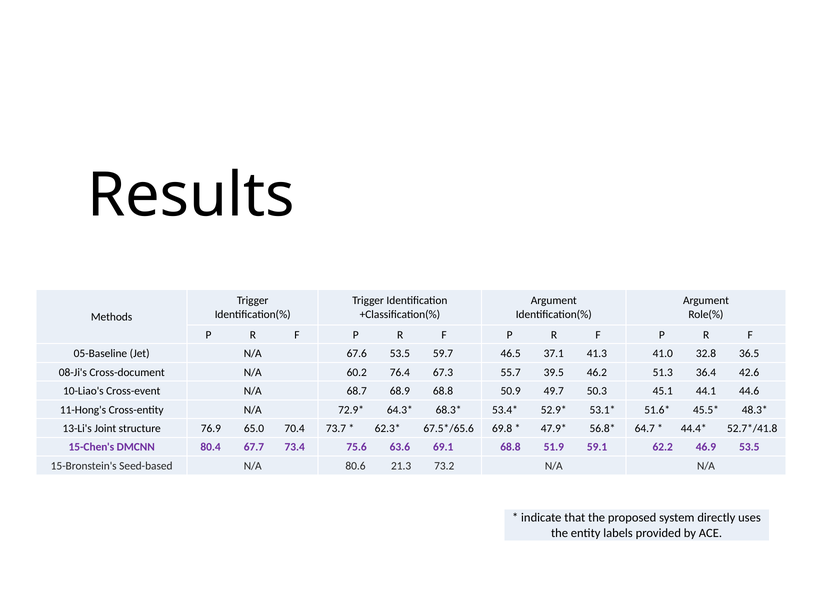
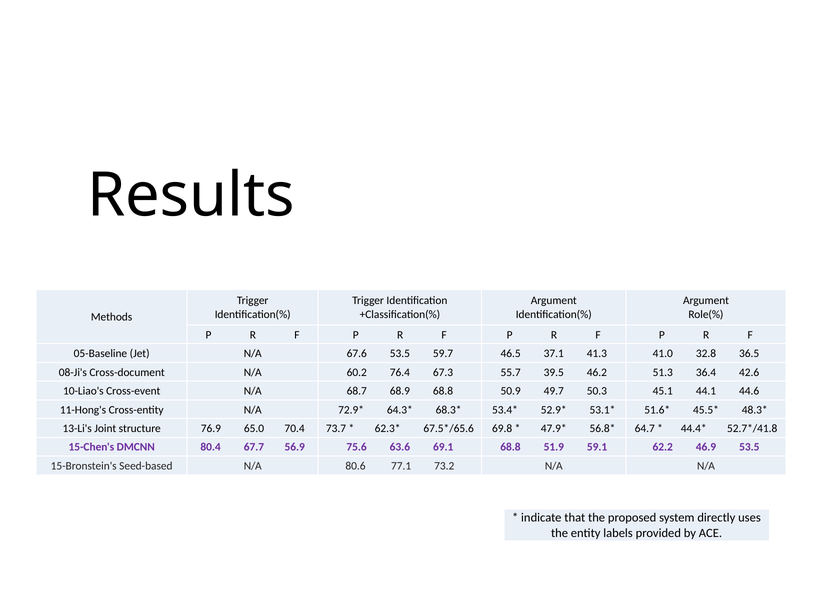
73.4: 73.4 -> 56.9
21.3: 21.3 -> 77.1
